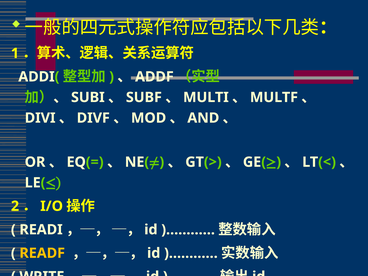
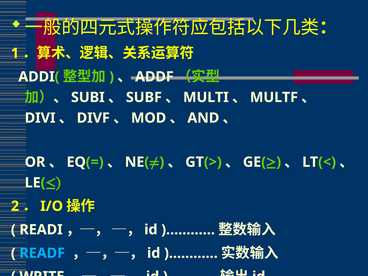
READF colour: yellow -> light blue
